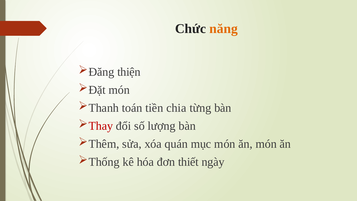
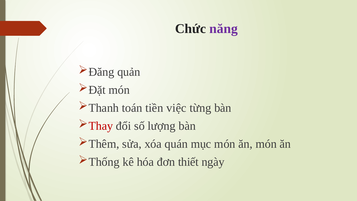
năng colour: orange -> purple
thiện: thiện -> quản
chia: chia -> việc
